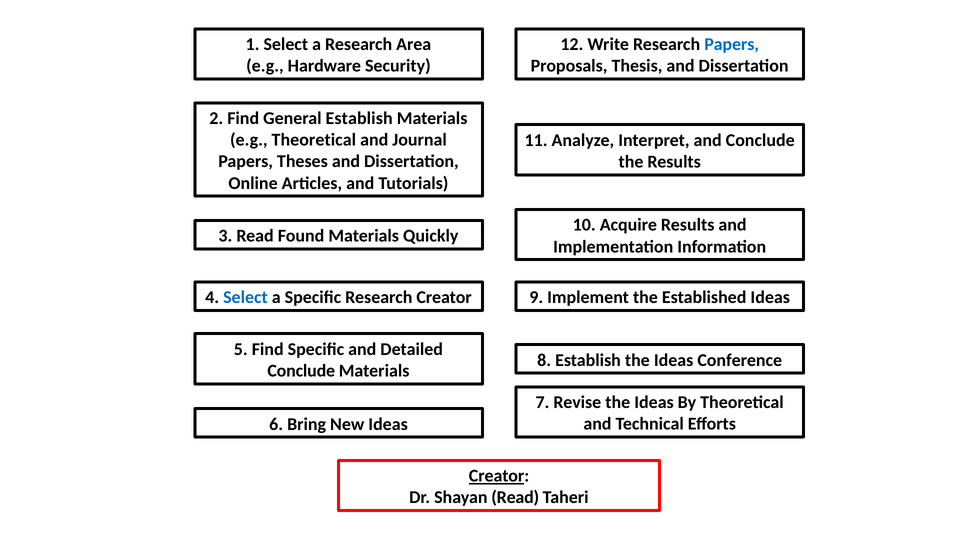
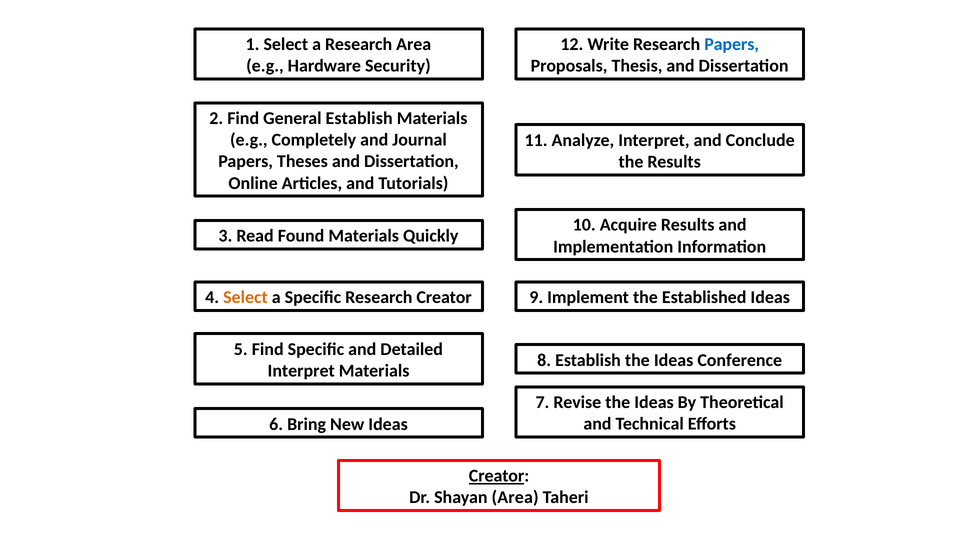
e.g Theoretical: Theoretical -> Completely
Select at (245, 297) colour: blue -> orange
Conclude at (301, 371): Conclude -> Interpret
Shayan Read: Read -> Area
